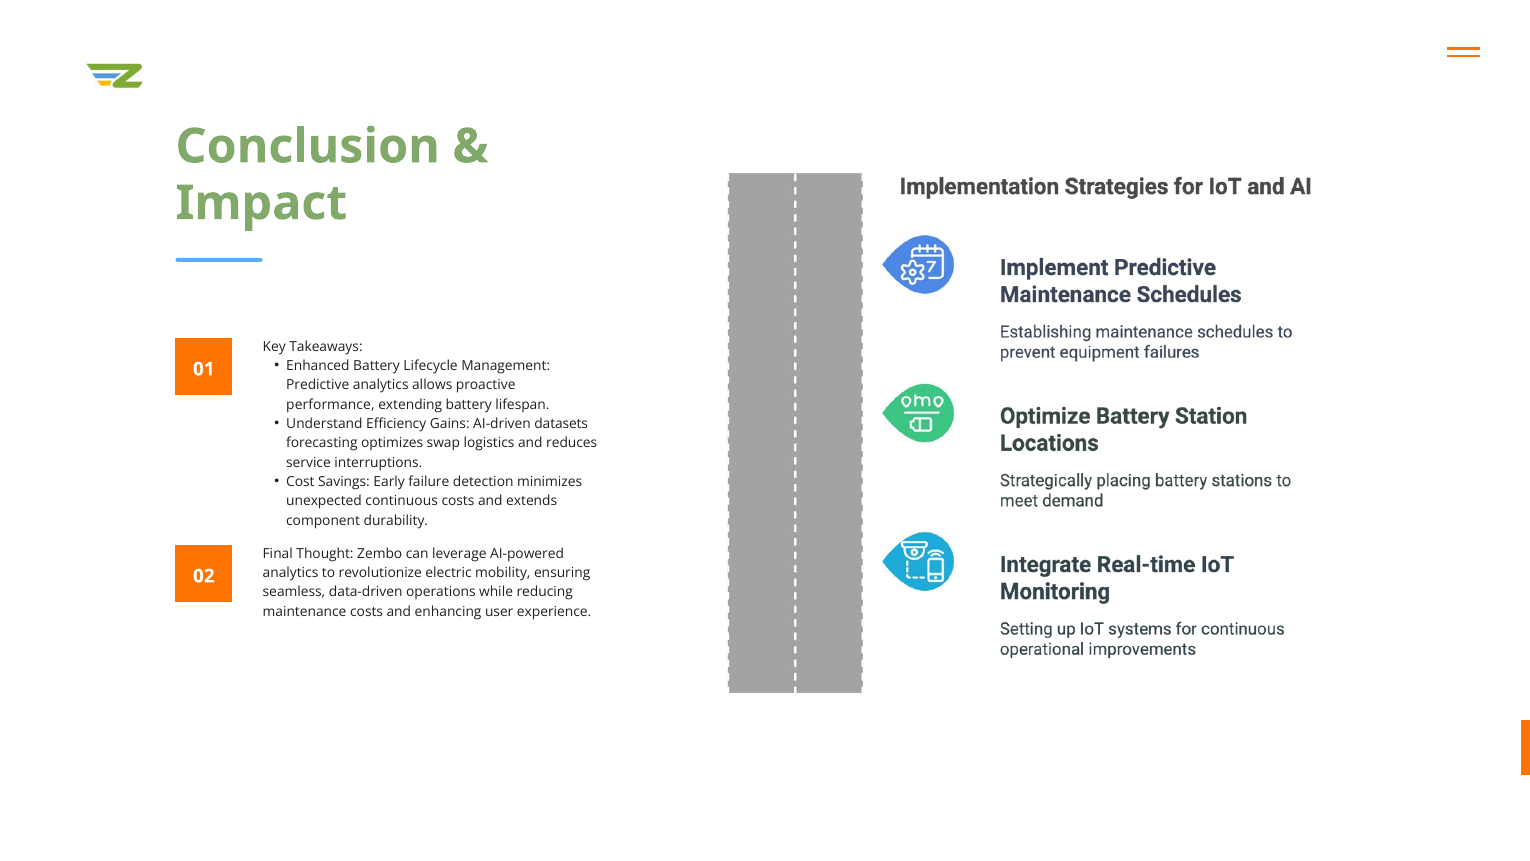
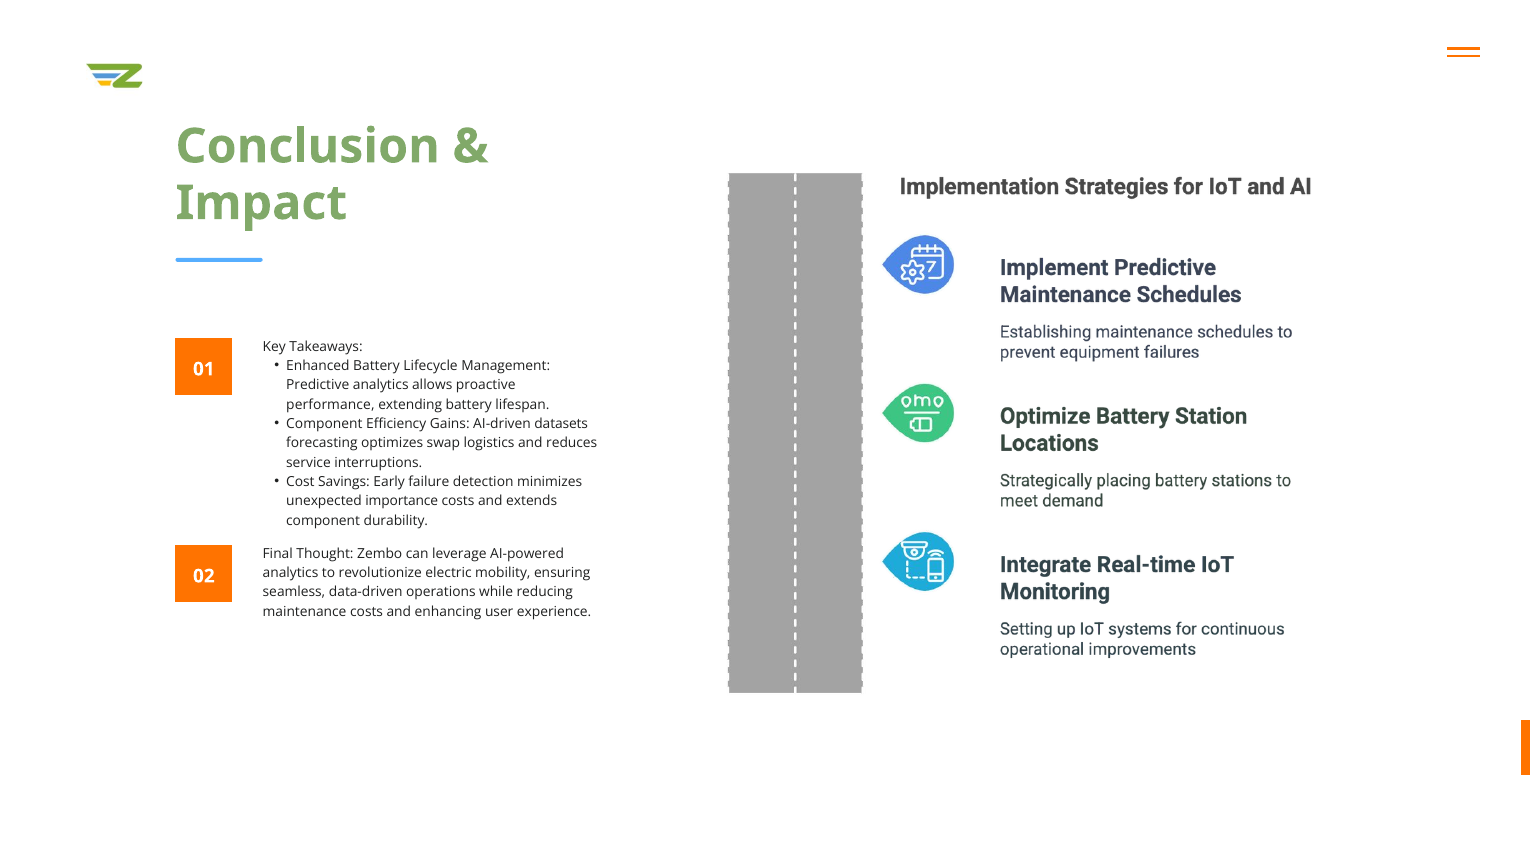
Understand at (324, 424): Understand -> Component
continuous: continuous -> importance
